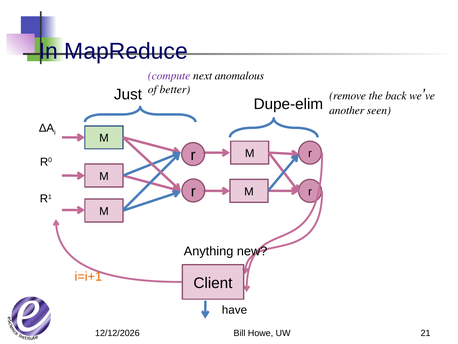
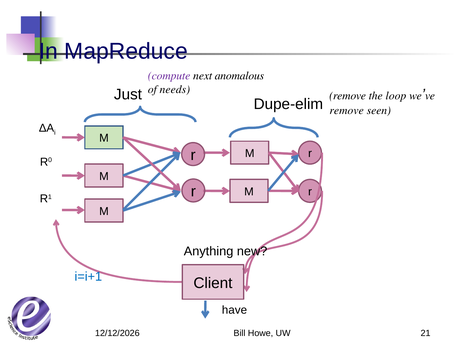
better: better -> needs
back: back -> loop
another at (347, 110): another -> remove
i=i+1 colour: orange -> blue
